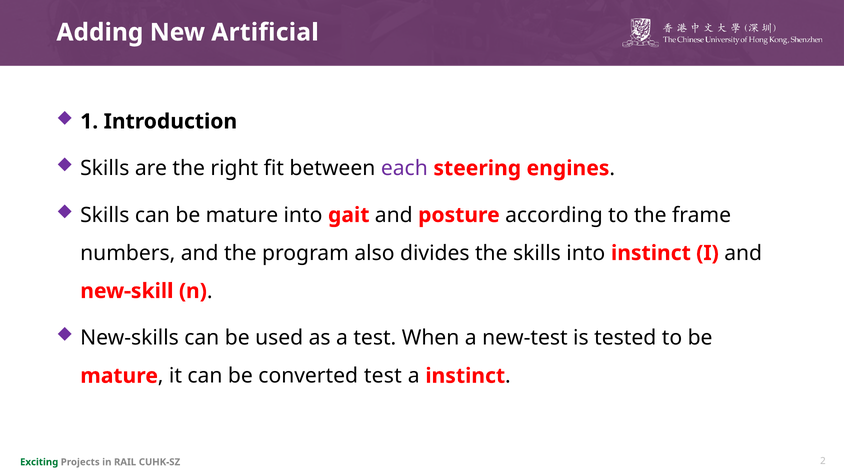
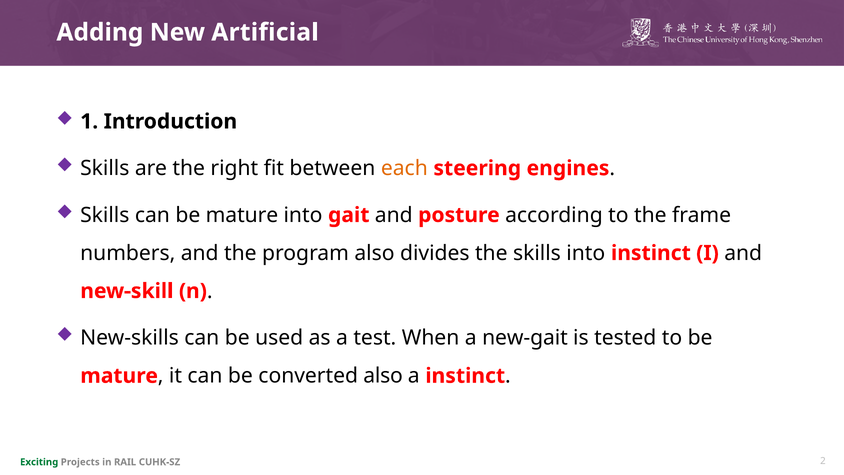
each colour: purple -> orange
new-test: new-test -> new-gait
converted test: test -> also
